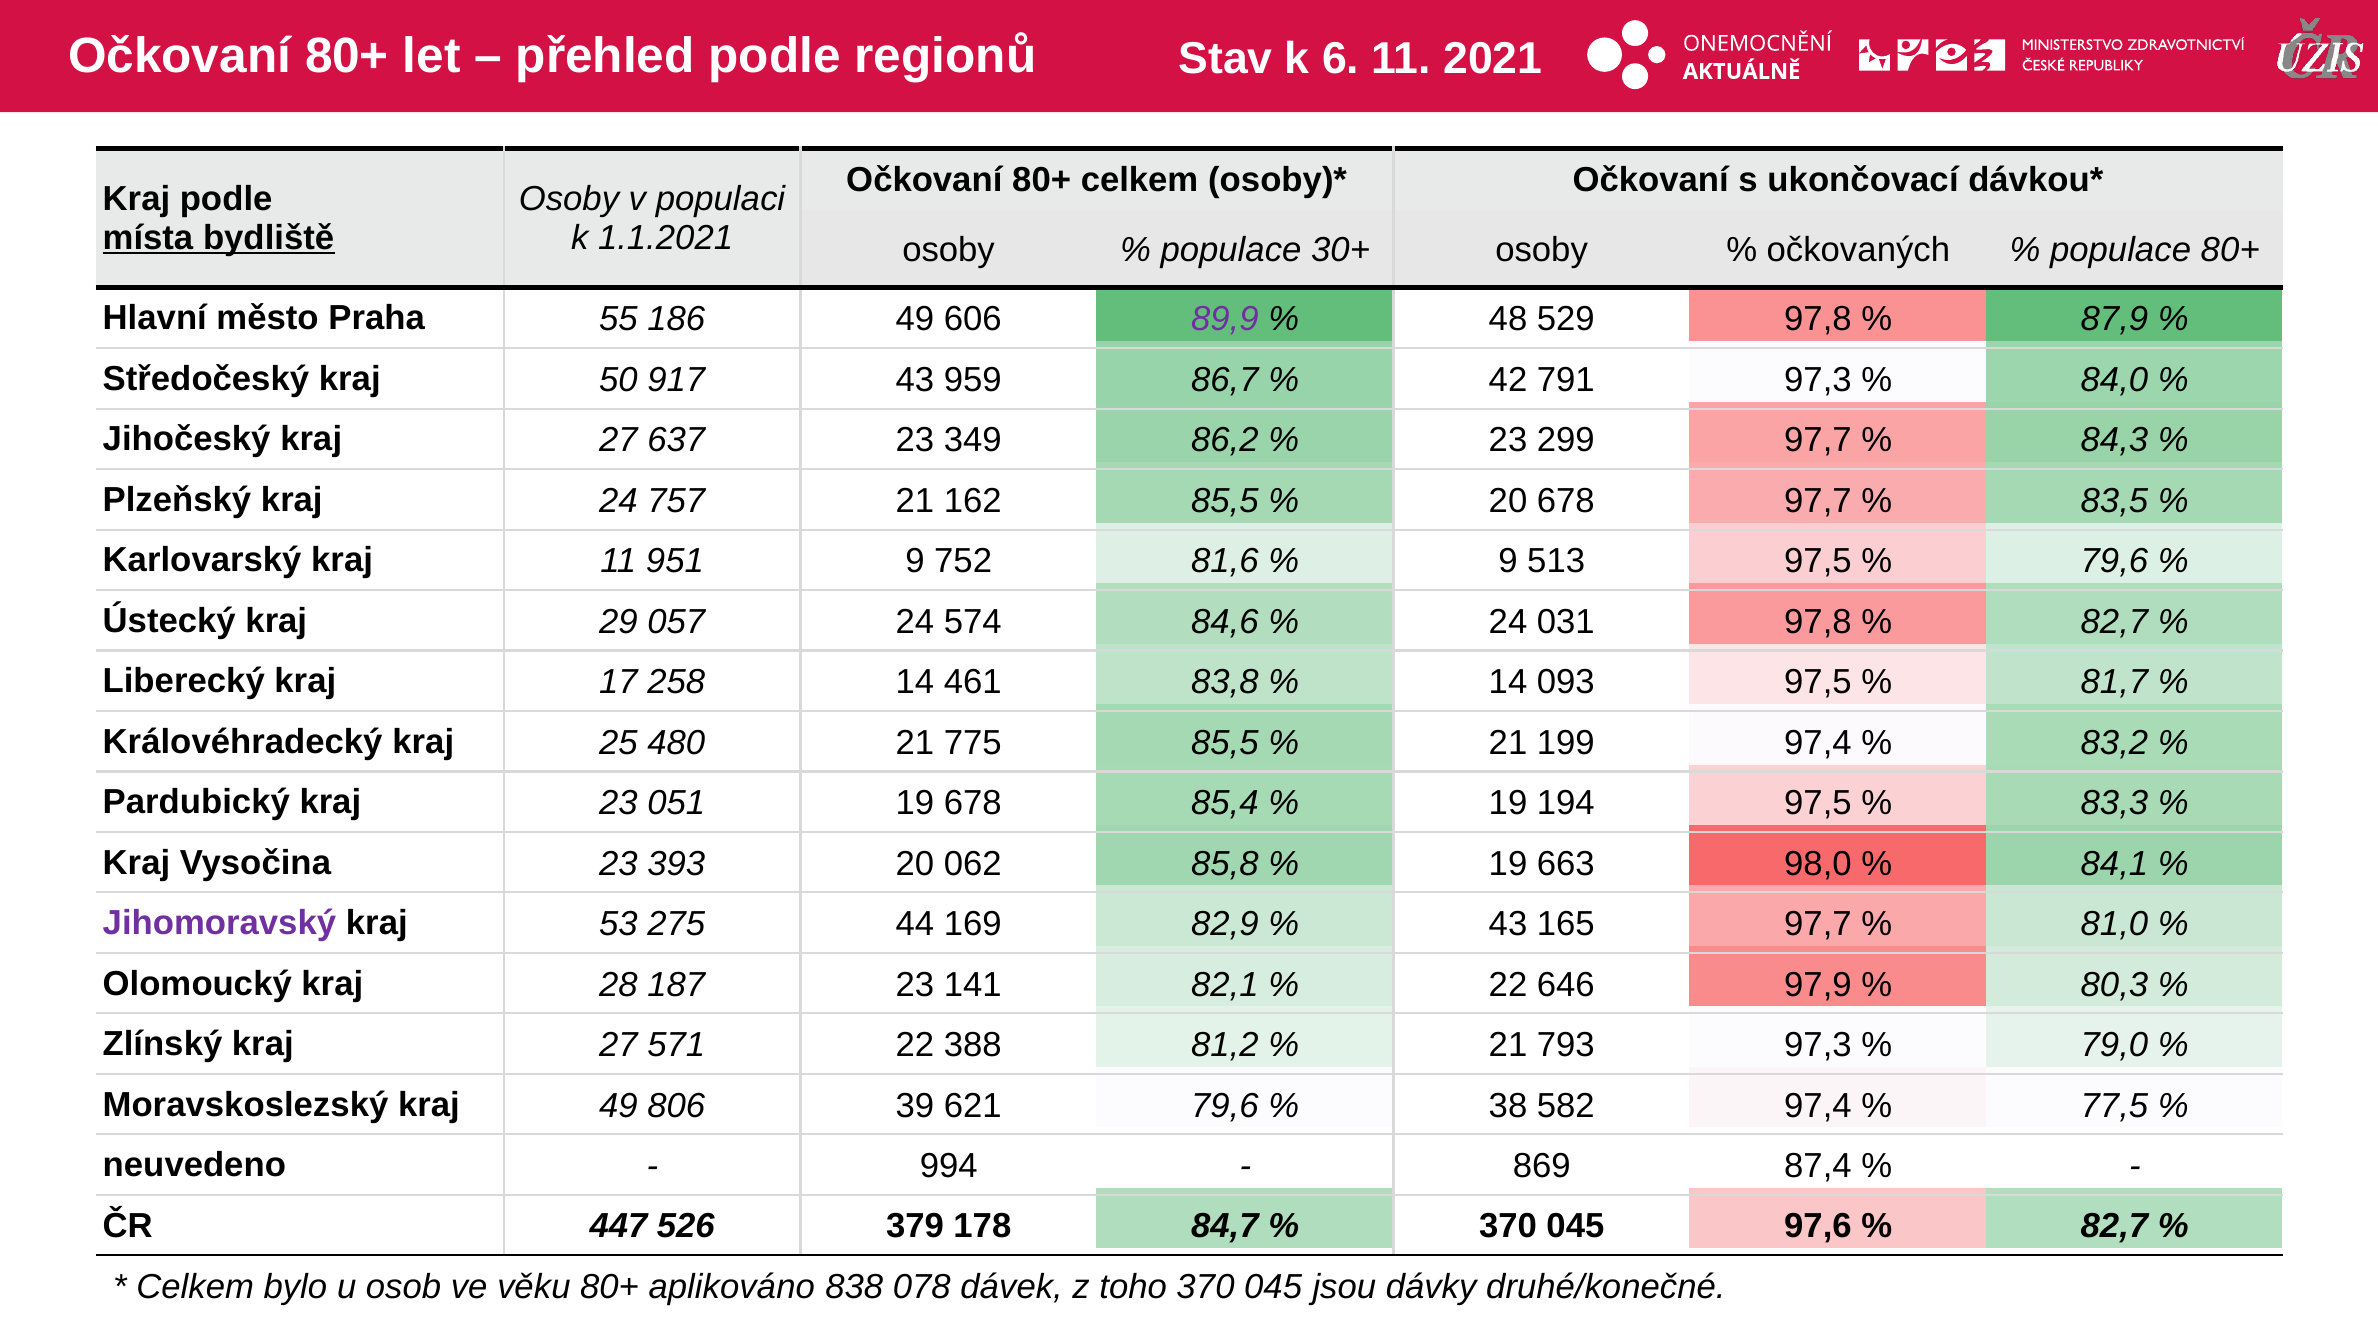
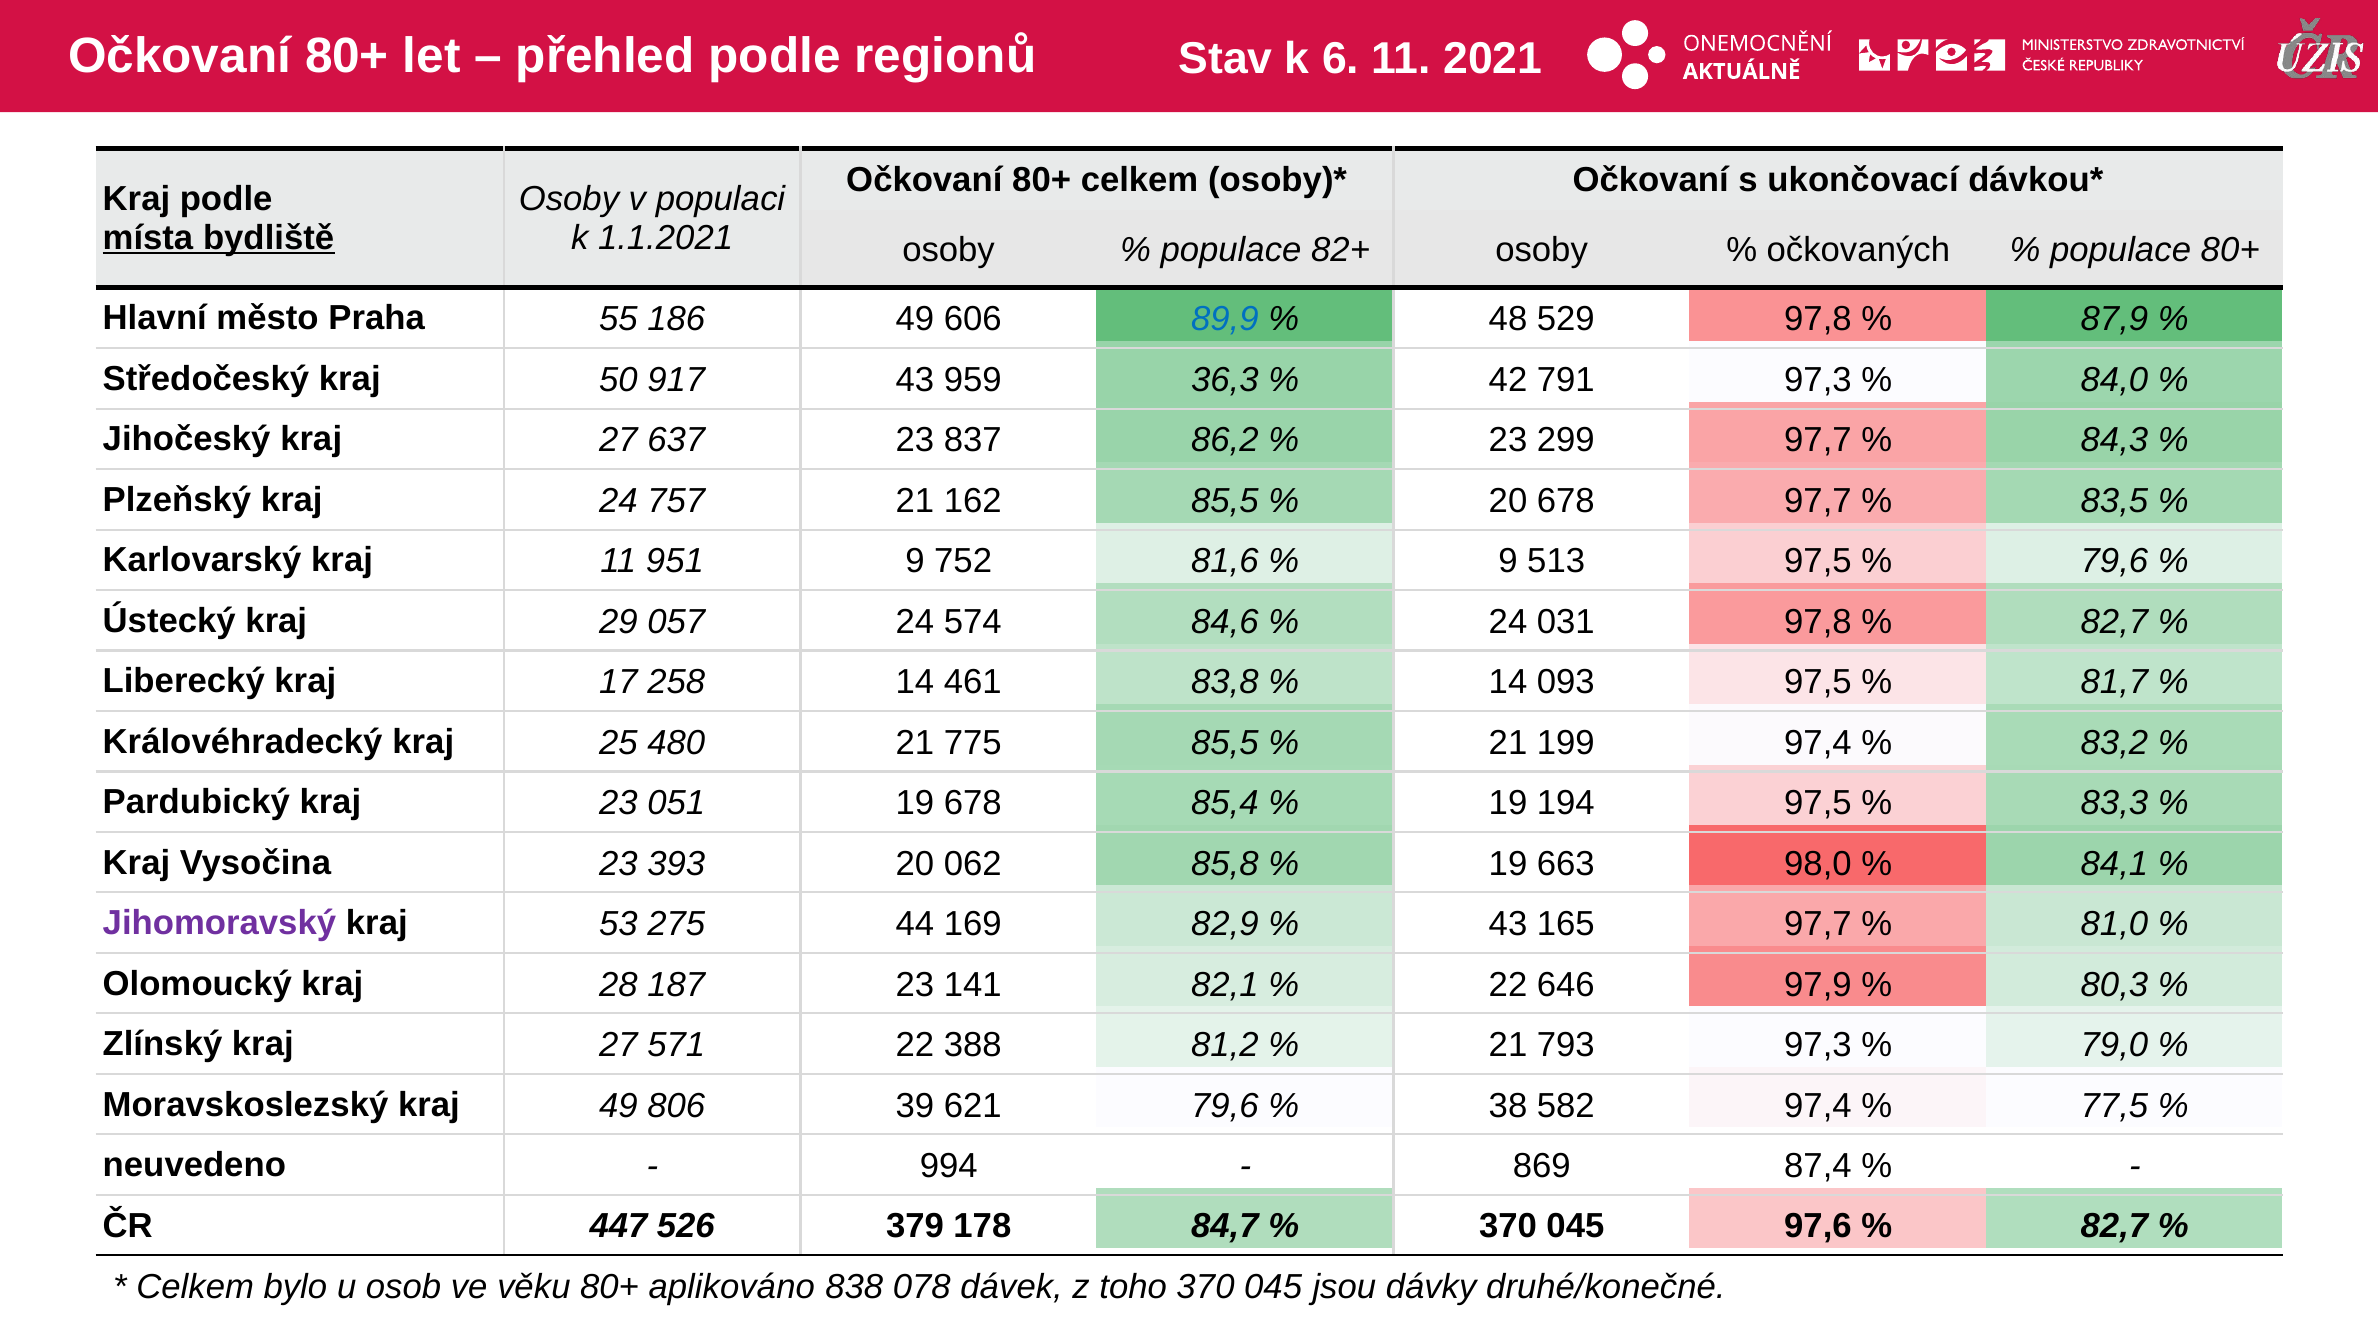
30+: 30+ -> 82+
89,9 colour: purple -> blue
86,7: 86,7 -> 36,3
349: 349 -> 837
